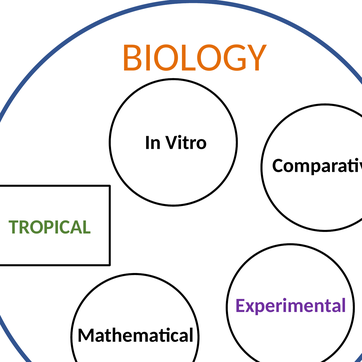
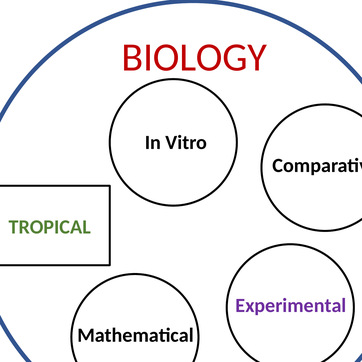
BIOLOGY colour: orange -> red
